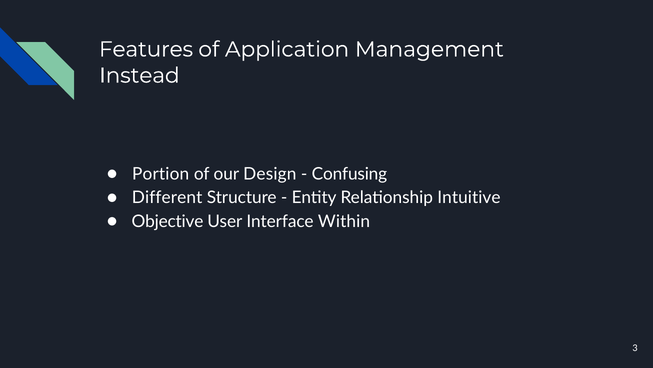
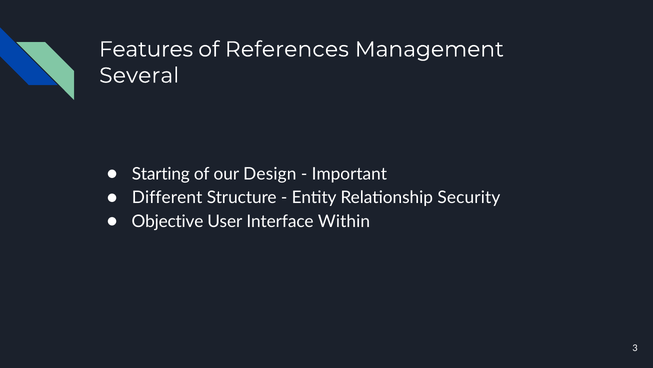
Application: Application -> References
Instead: Instead -> Several
Portion: Portion -> Starting
Confusing: Confusing -> Important
Intuitive: Intuitive -> Security
